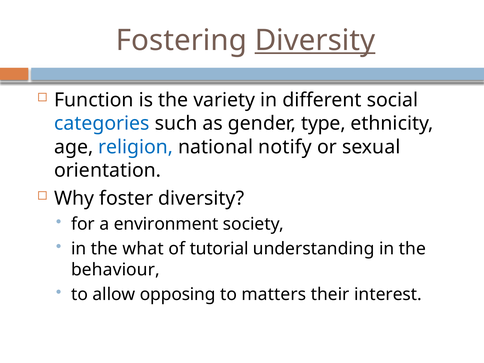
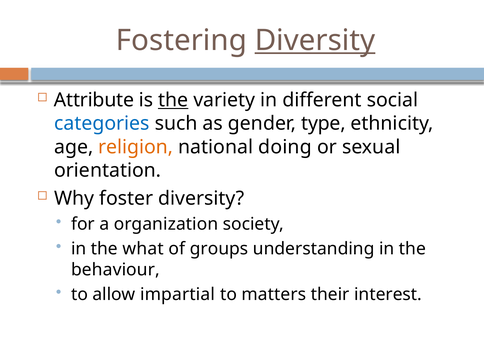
Function: Function -> Attribute
the at (173, 100) underline: none -> present
religion colour: blue -> orange
notify: notify -> doing
environment: environment -> organization
tutorial: tutorial -> groups
opposing: opposing -> impartial
